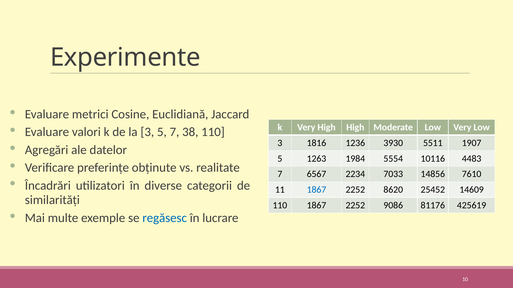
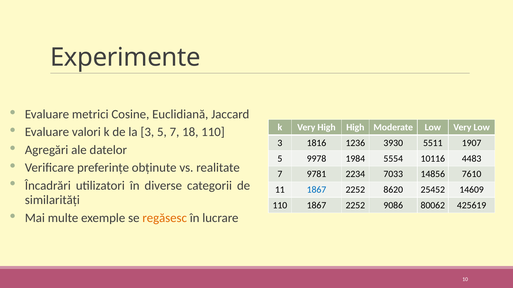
38: 38 -> 18
1263: 1263 -> 9978
6567: 6567 -> 9781
81176: 81176 -> 80062
regăsesc colour: blue -> orange
